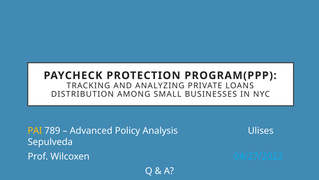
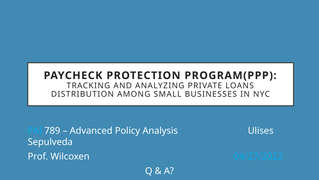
PAI colour: yellow -> light blue
